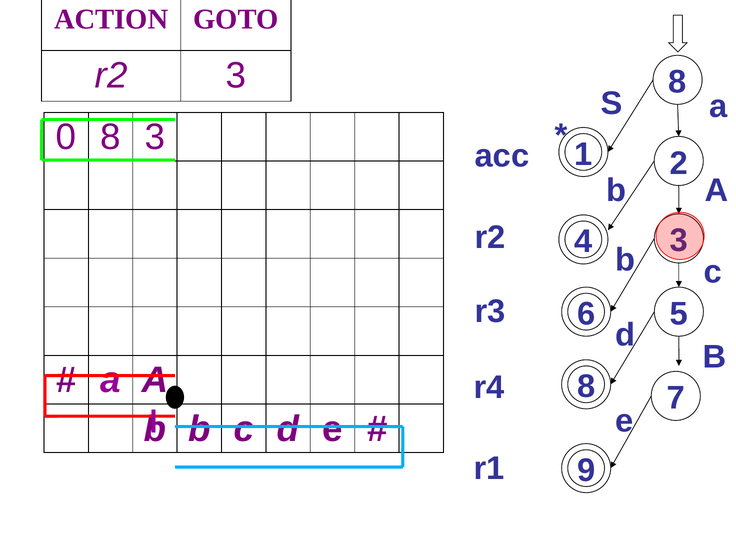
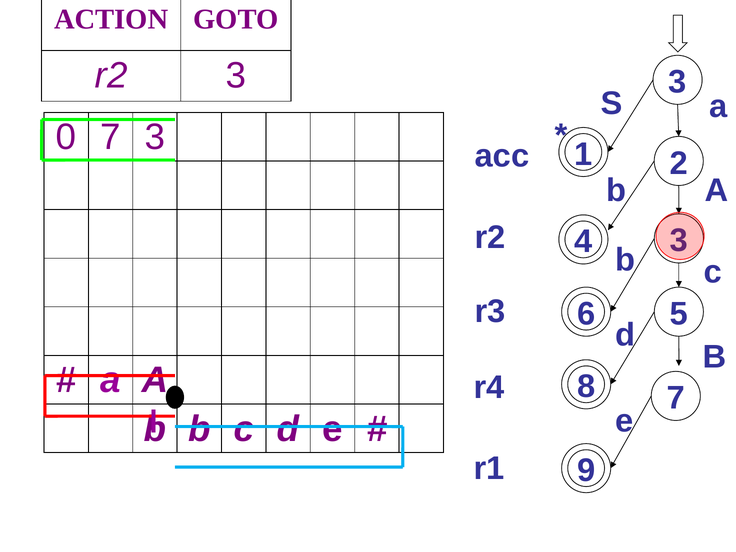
3 8: 8 -> 3
0 8: 8 -> 7
